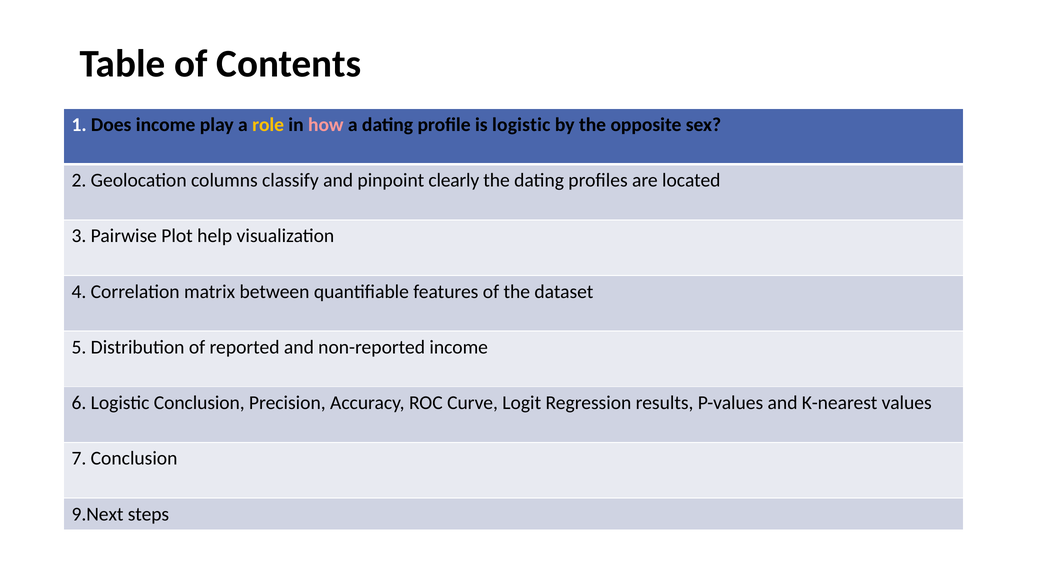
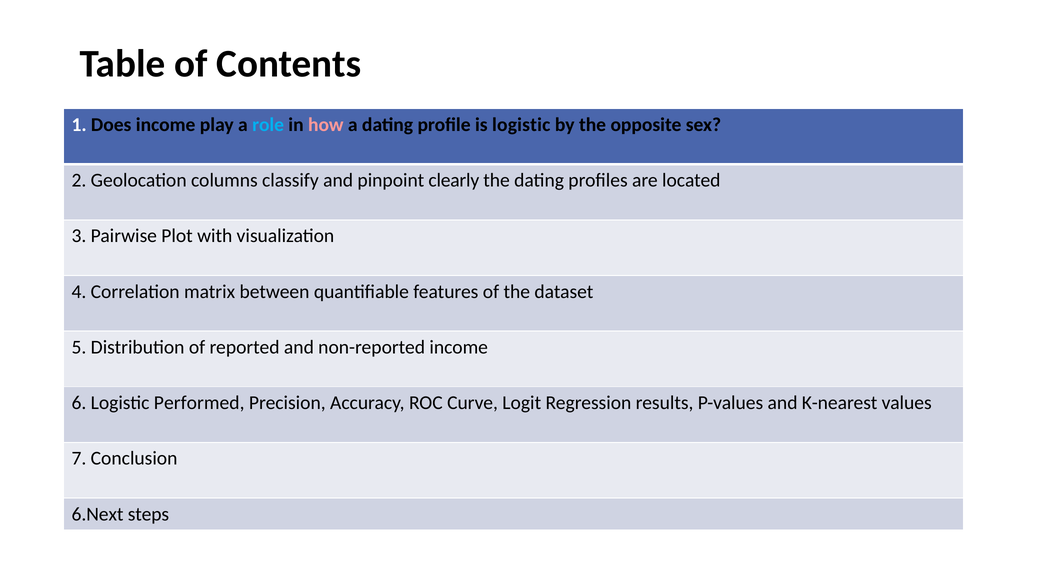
role colour: yellow -> light blue
help: help -> with
Logistic Conclusion: Conclusion -> Performed
9.Next: 9.Next -> 6.Next
